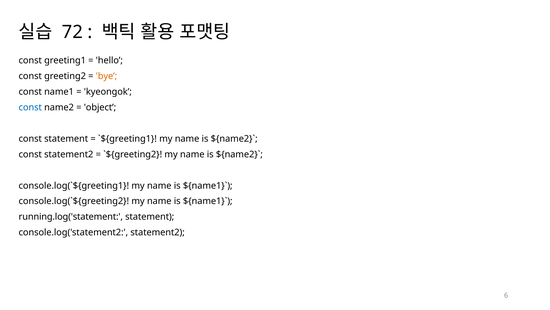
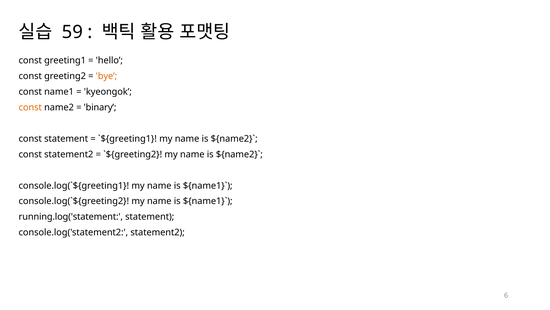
72: 72 -> 59
const at (30, 107) colour: blue -> orange
object: object -> binary
